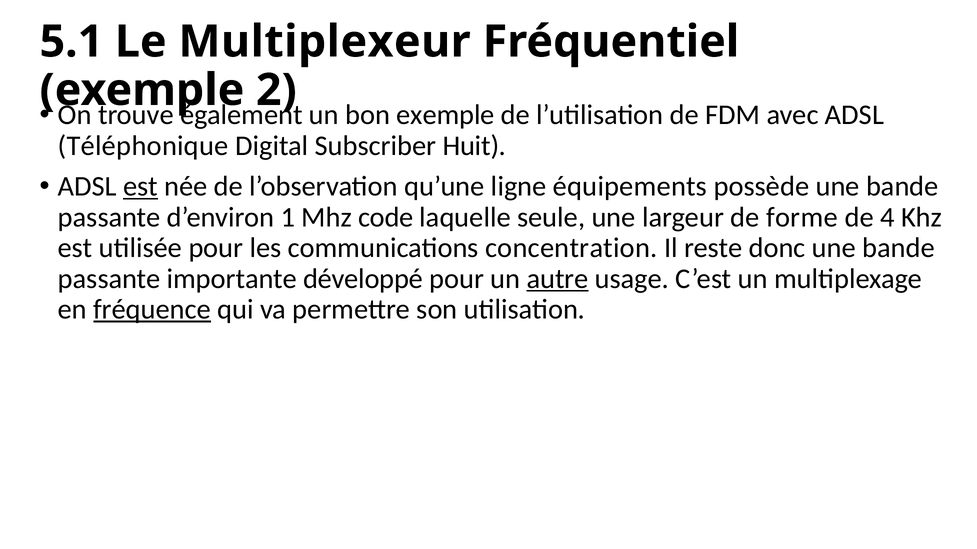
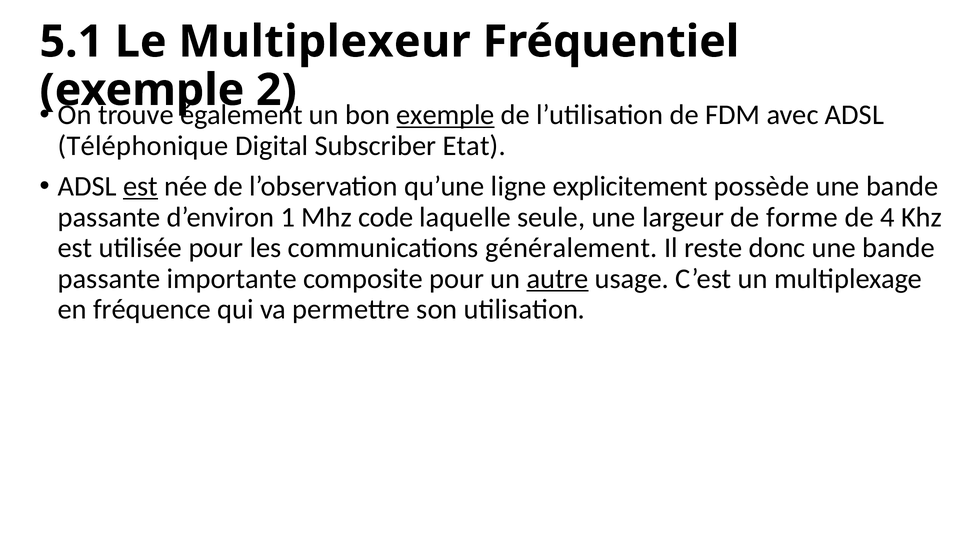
exemple at (445, 115) underline: none -> present
Huit: Huit -> Etat
équipements: équipements -> explicitement
concentration: concentration -> généralement
développé: développé -> composite
fréquence underline: present -> none
